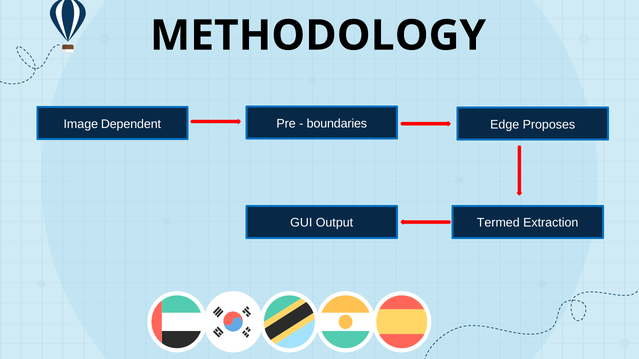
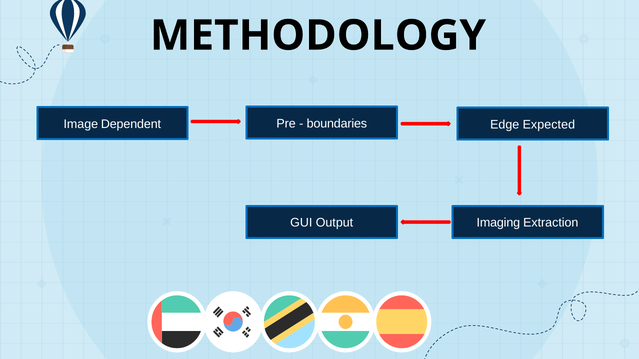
Proposes: Proposes -> Expected
Termed: Termed -> Imaging
